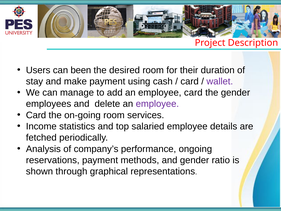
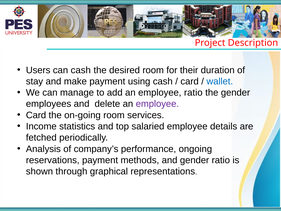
can been: been -> cash
wallet colour: purple -> blue
employee card: card -> ratio
